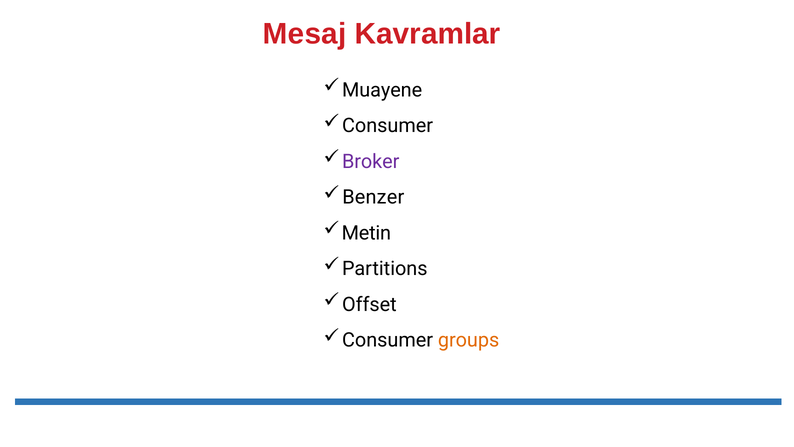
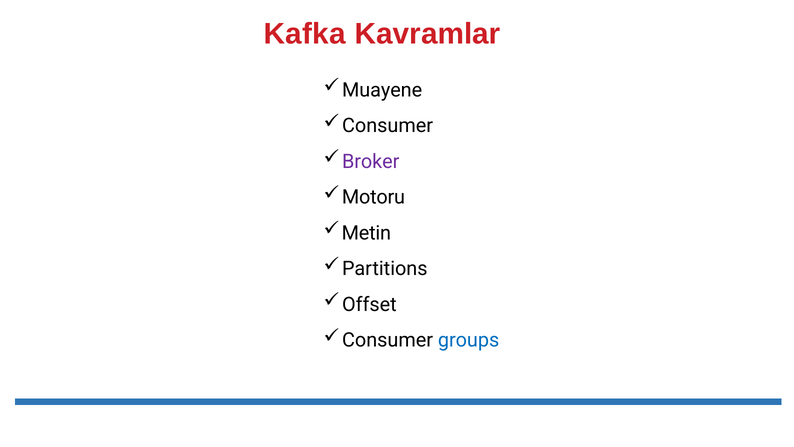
Mesaj: Mesaj -> Kafka
Benzer: Benzer -> Motoru
groups colour: orange -> blue
